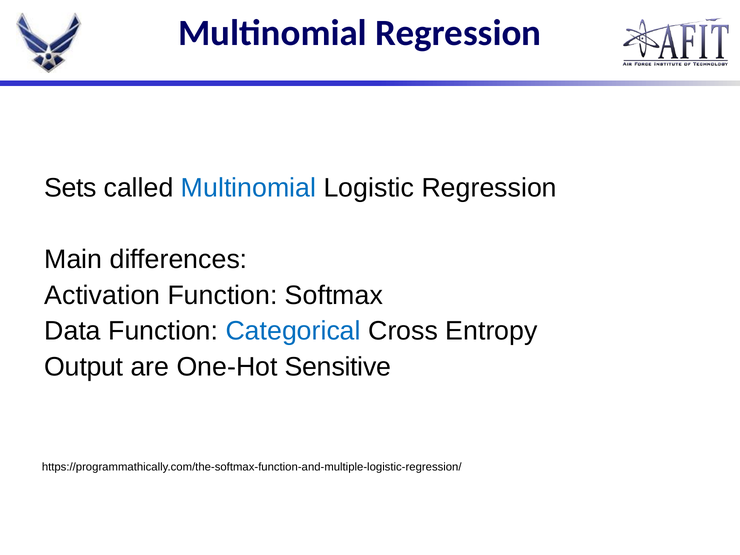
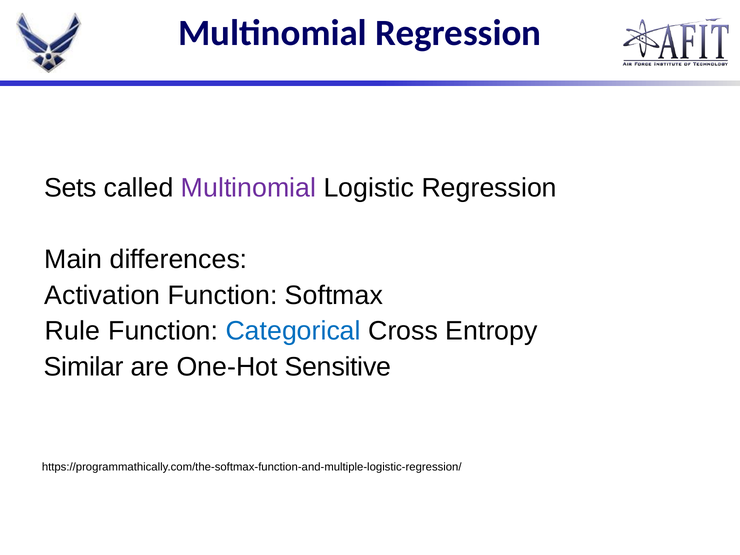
Multinomial at (249, 188) colour: blue -> purple
Data: Data -> Rule
Output: Output -> Similar
